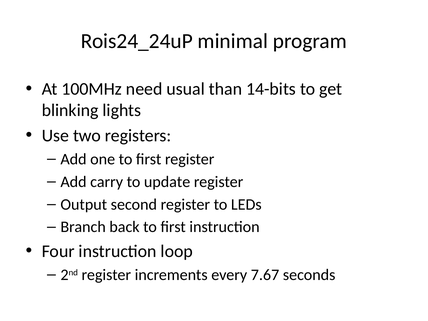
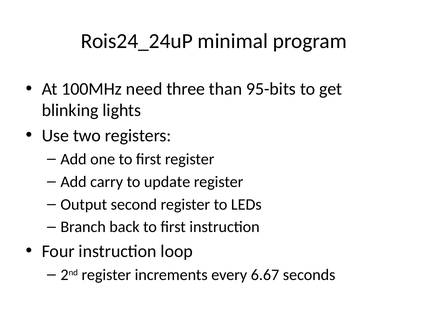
usual: usual -> three
14-bits: 14-bits -> 95-bits
7.67: 7.67 -> 6.67
